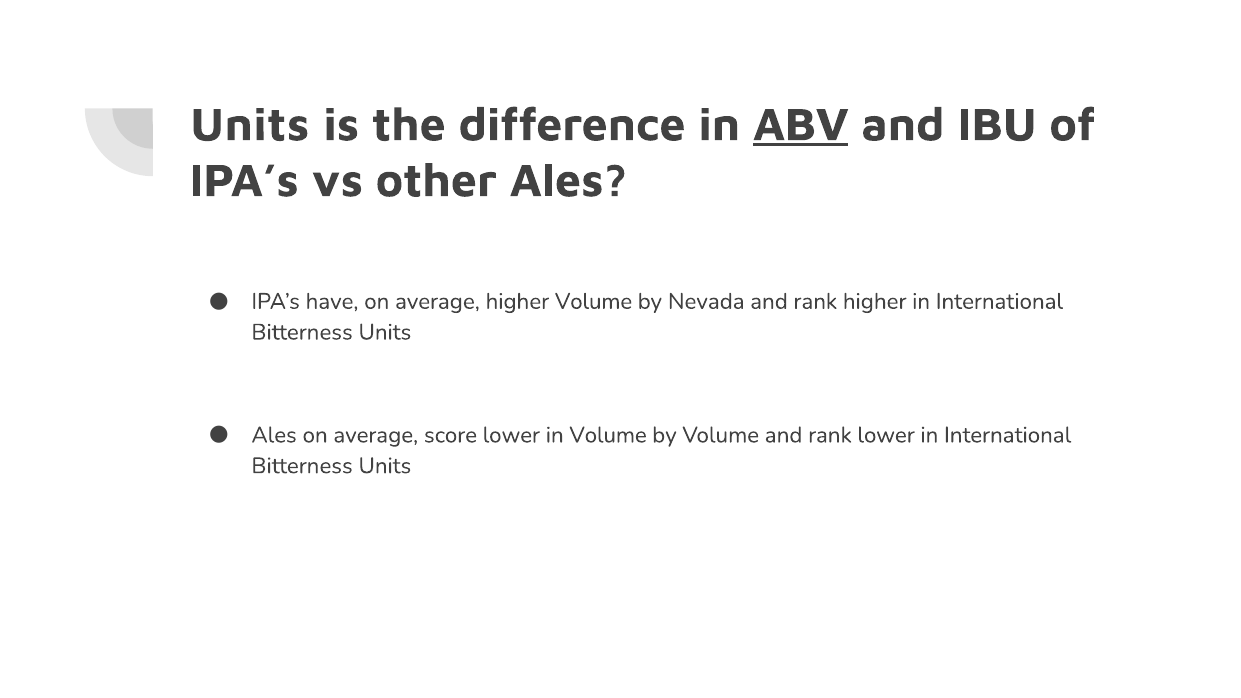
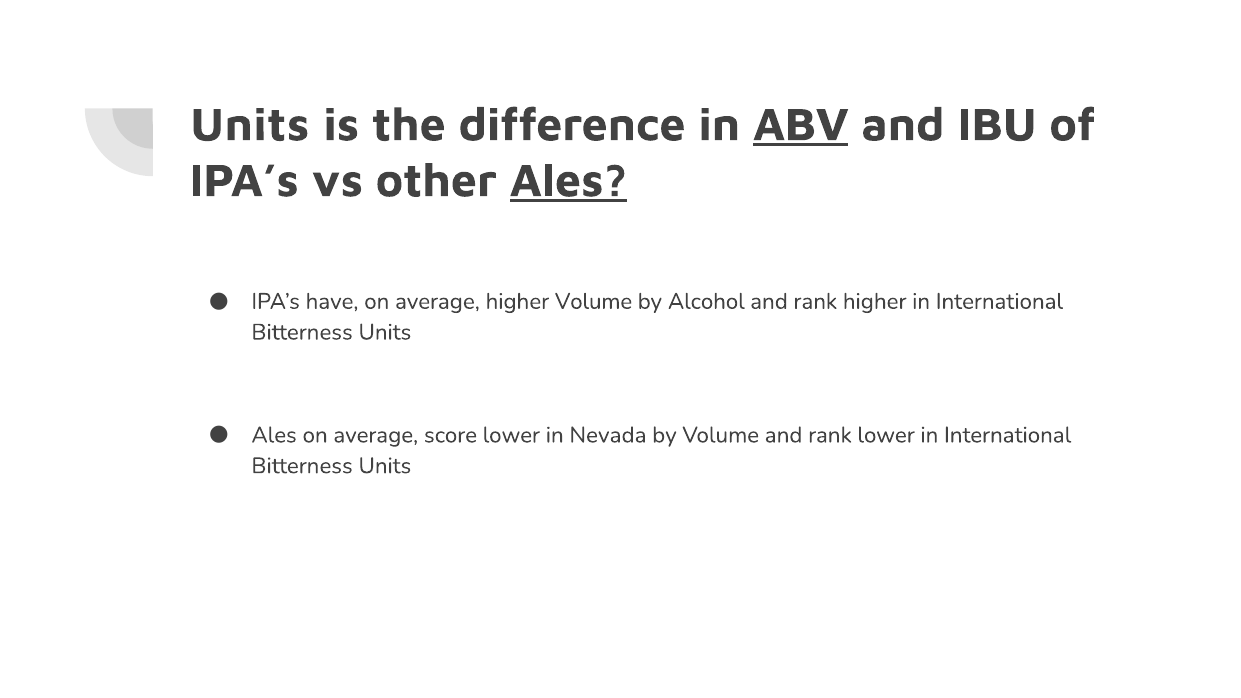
Ales at (569, 181) underline: none -> present
Nevada: Nevada -> Alcohol
in Volume: Volume -> Nevada
